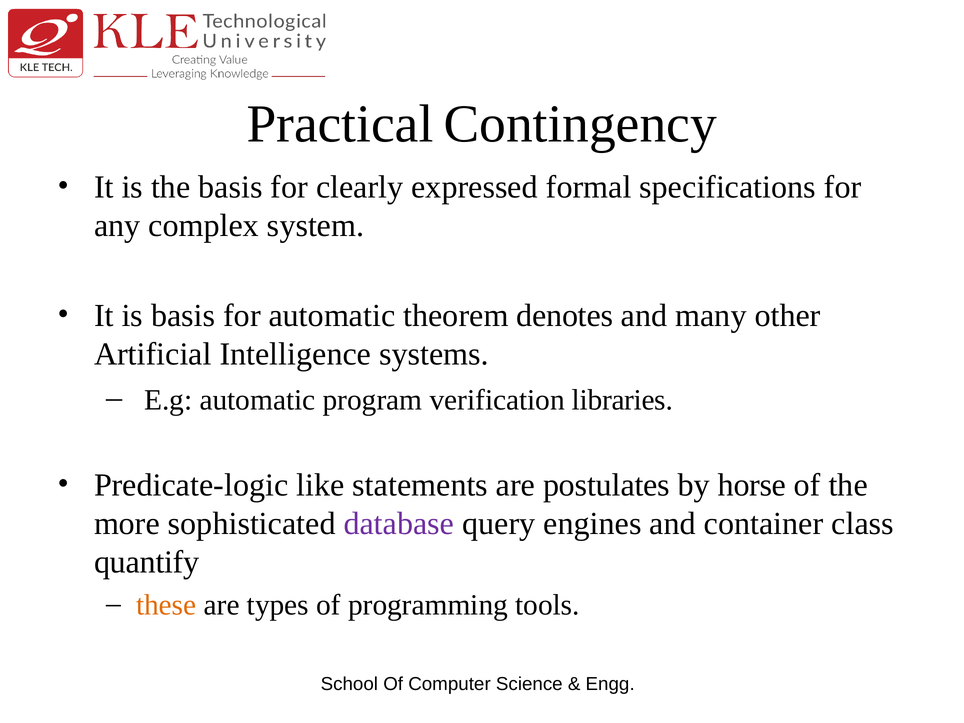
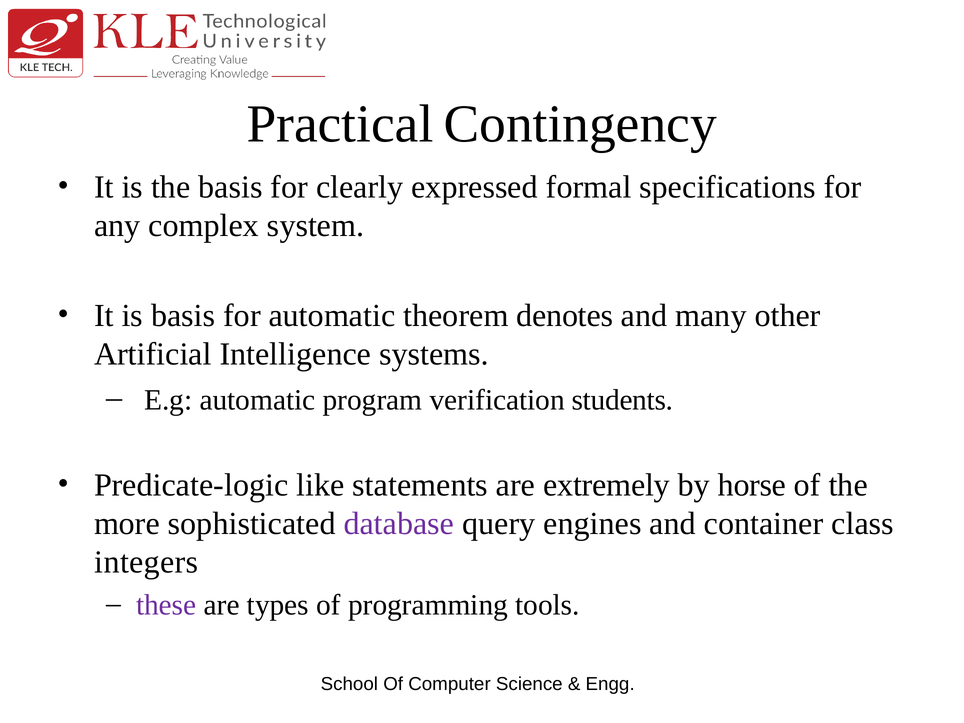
libraries: libraries -> students
postulates: postulates -> extremely
quantify: quantify -> integers
these colour: orange -> purple
